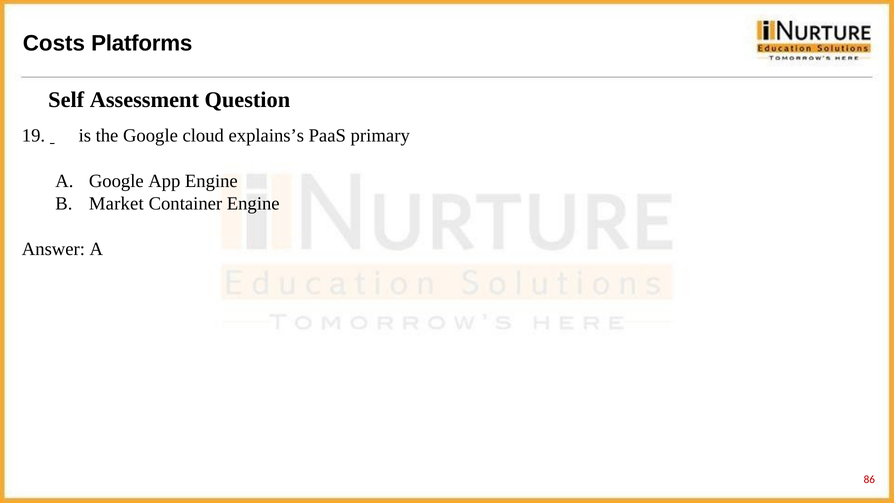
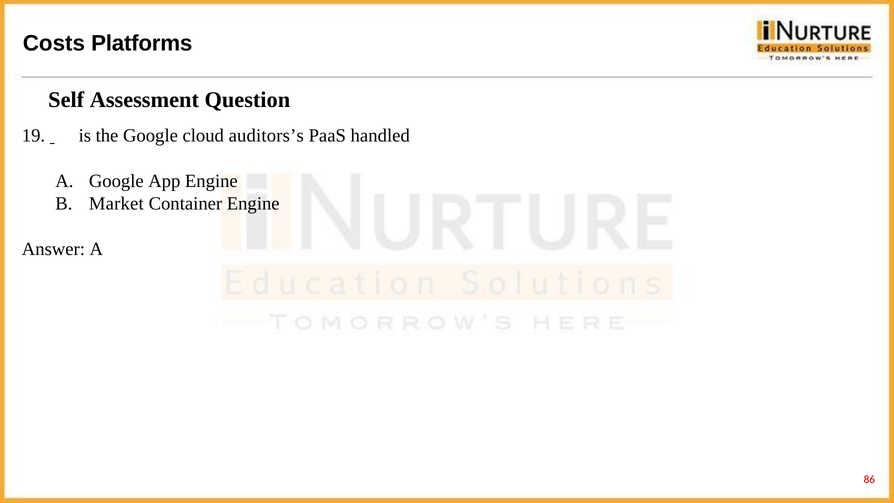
explains’s: explains’s -> auditors’s
primary: primary -> handled
